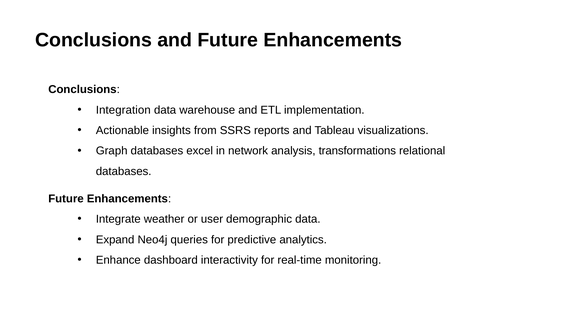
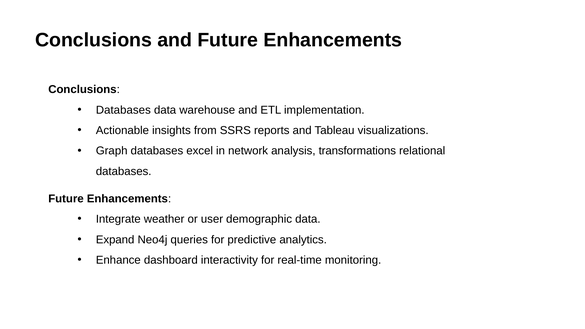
Integration at (123, 110): Integration -> Databases
